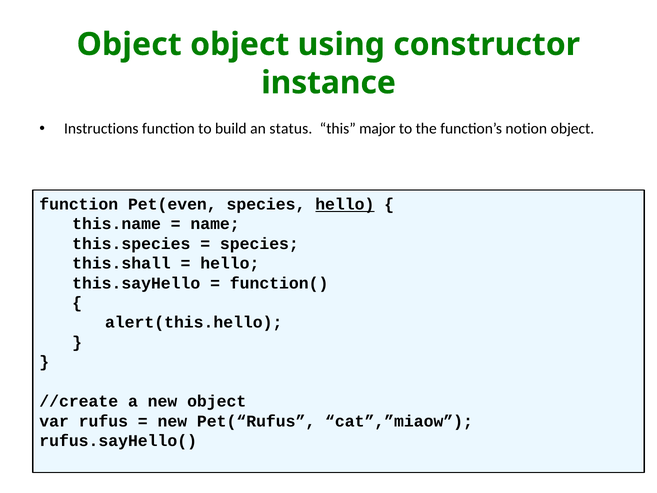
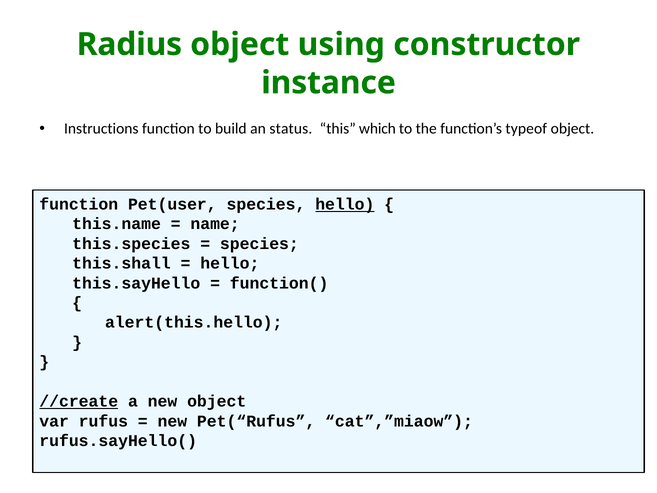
Object at (129, 44): Object -> Radius
major: major -> which
notion: notion -> typeof
Pet(even: Pet(even -> Pet(user
//create underline: none -> present
